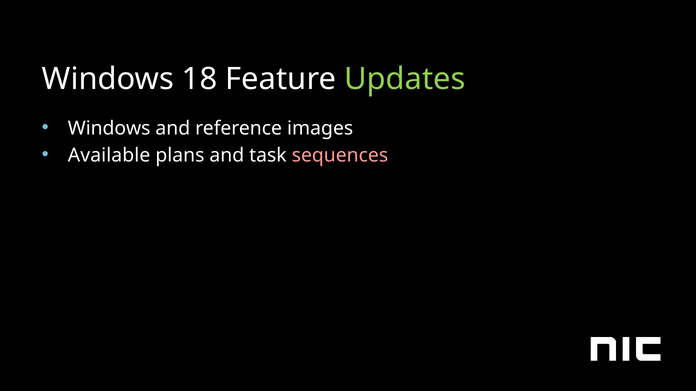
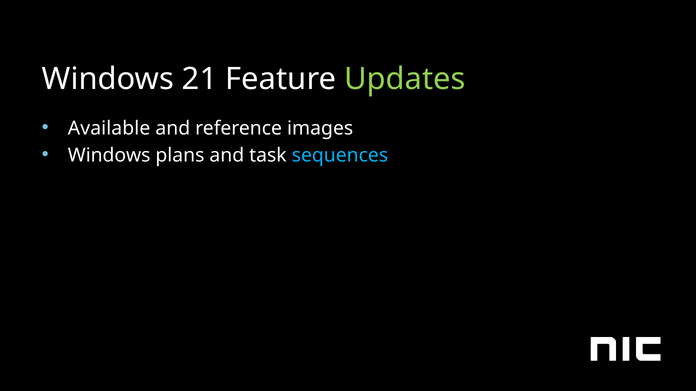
18: 18 -> 21
Windows at (109, 128): Windows -> Available
Available at (109, 155): Available -> Windows
sequences colour: pink -> light blue
